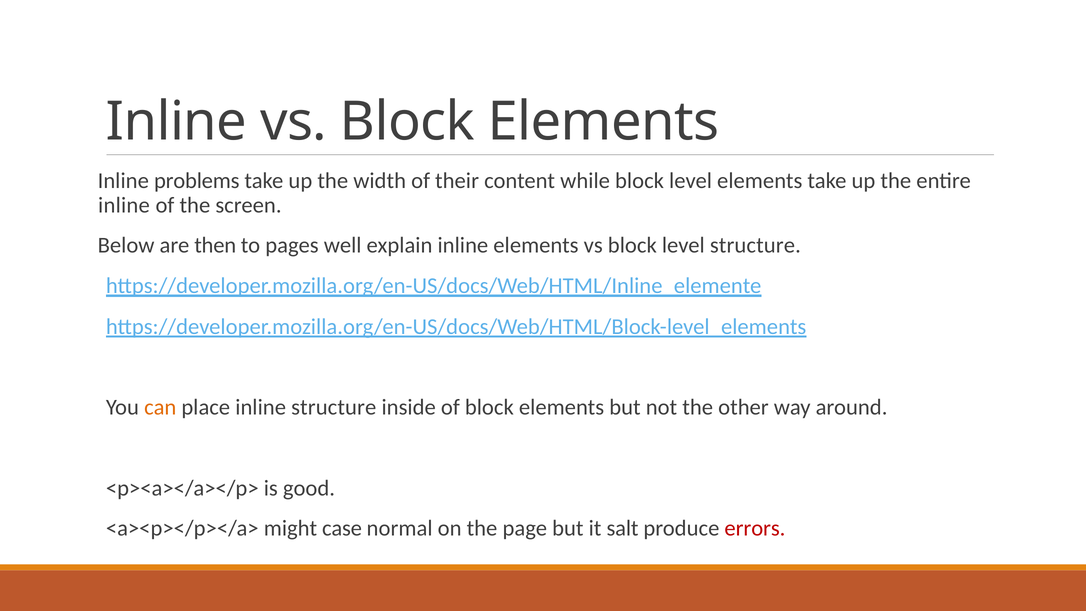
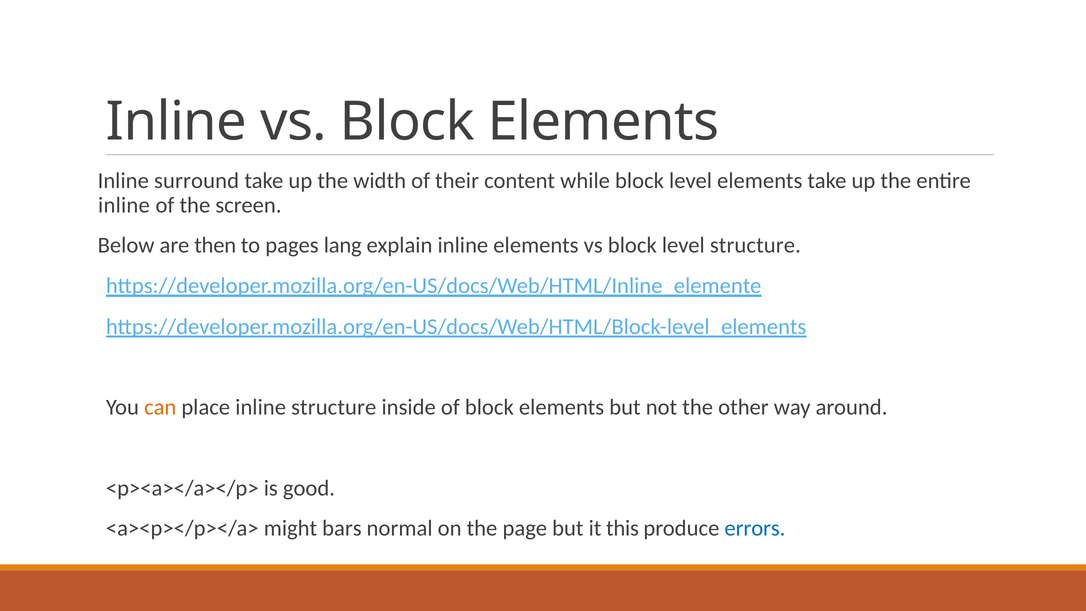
problems: problems -> surround
well: well -> lang
case: case -> bars
salt: salt -> this
errors colour: red -> blue
